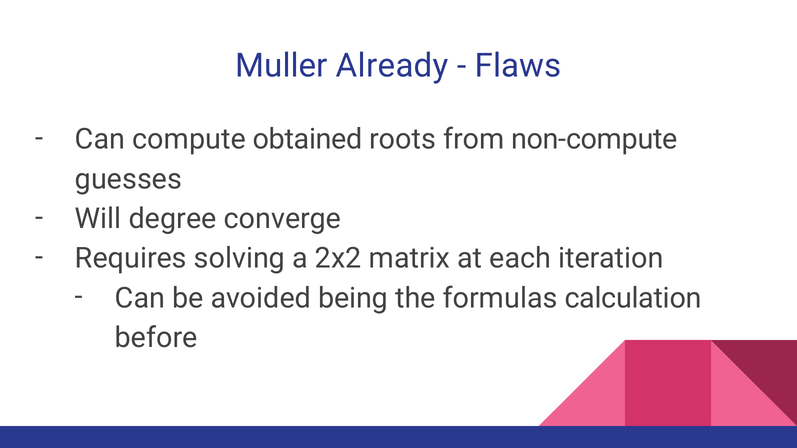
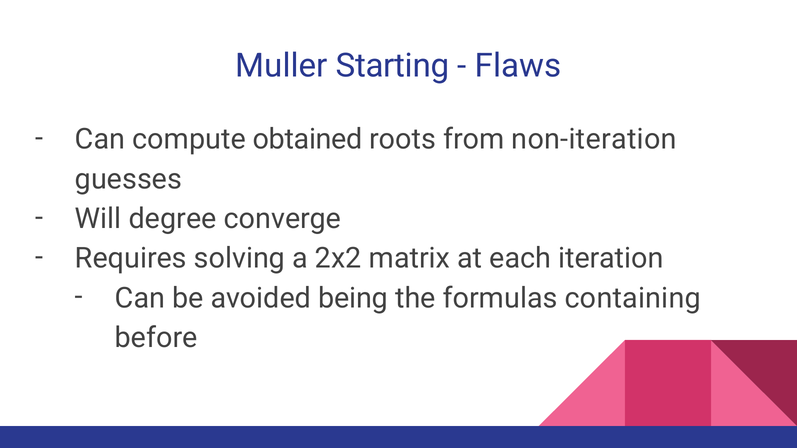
Already: Already -> Starting
non-compute: non-compute -> non-iteration
calculation: calculation -> containing
